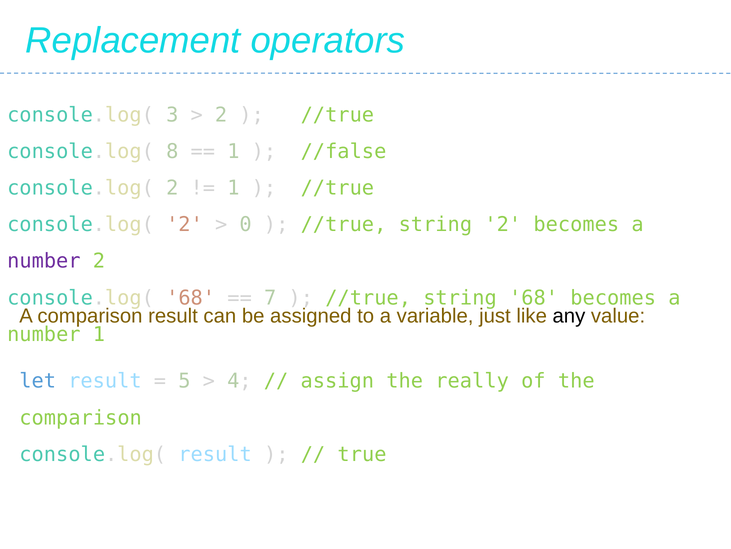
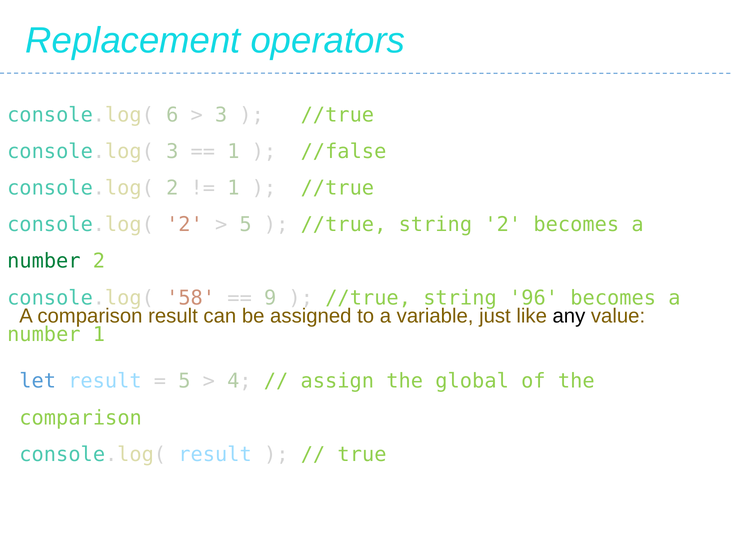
3: 3 -> 6
2 at (221, 115): 2 -> 3
console.log( 8: 8 -> 3
0 at (246, 224): 0 -> 5
number at (44, 261) colour: purple -> green
console.log( 68: 68 -> 58
7: 7 -> 9
string 68: 68 -> 96
really: really -> global
